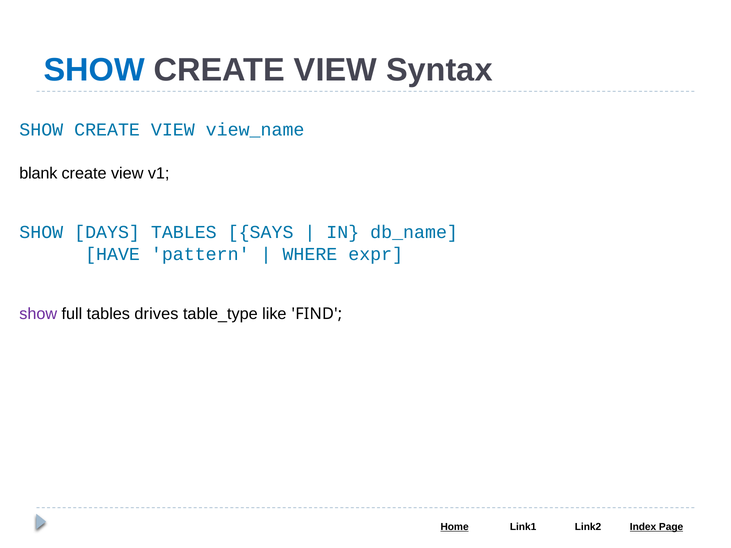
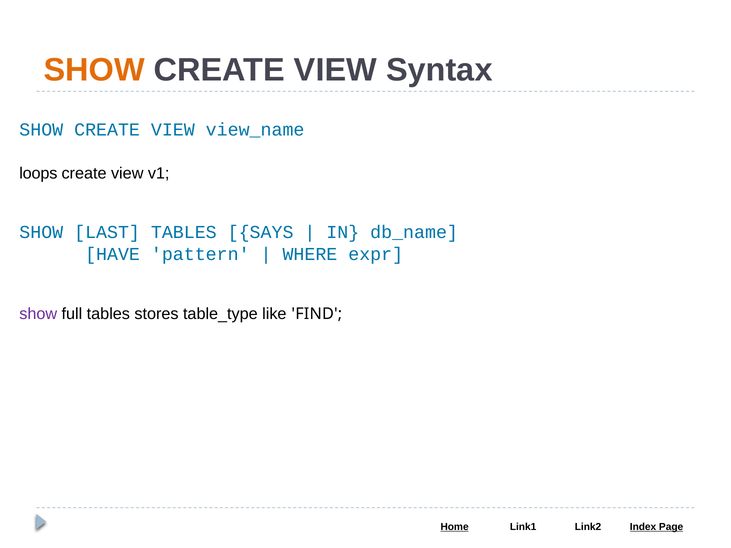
SHOW at (94, 70) colour: blue -> orange
blank: blank -> loops
DAYS: DAYS -> LAST
drives: drives -> stores
